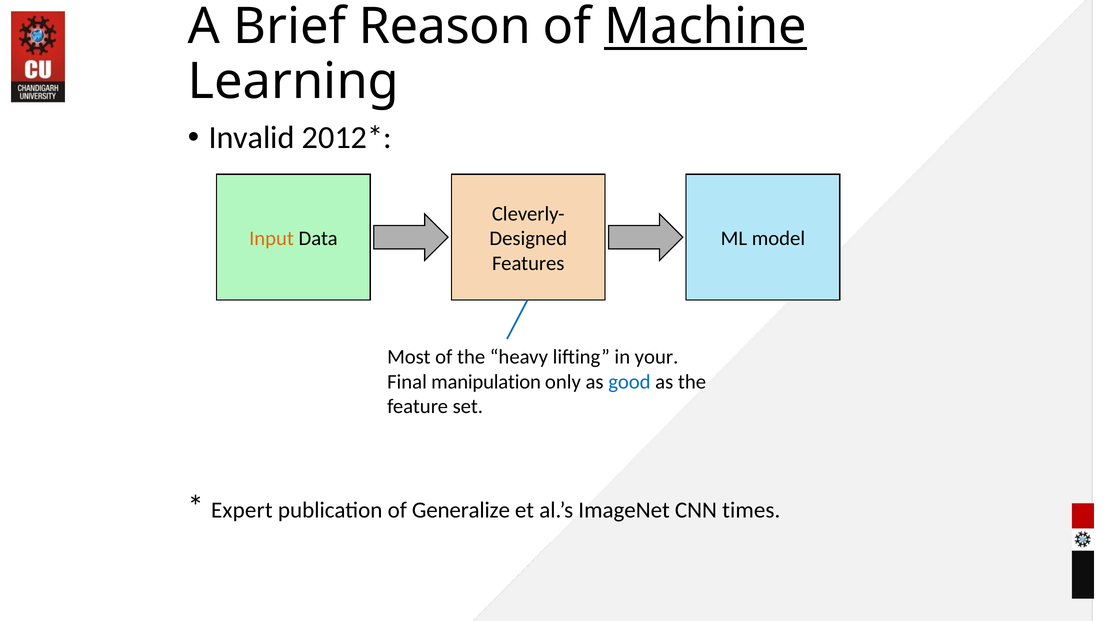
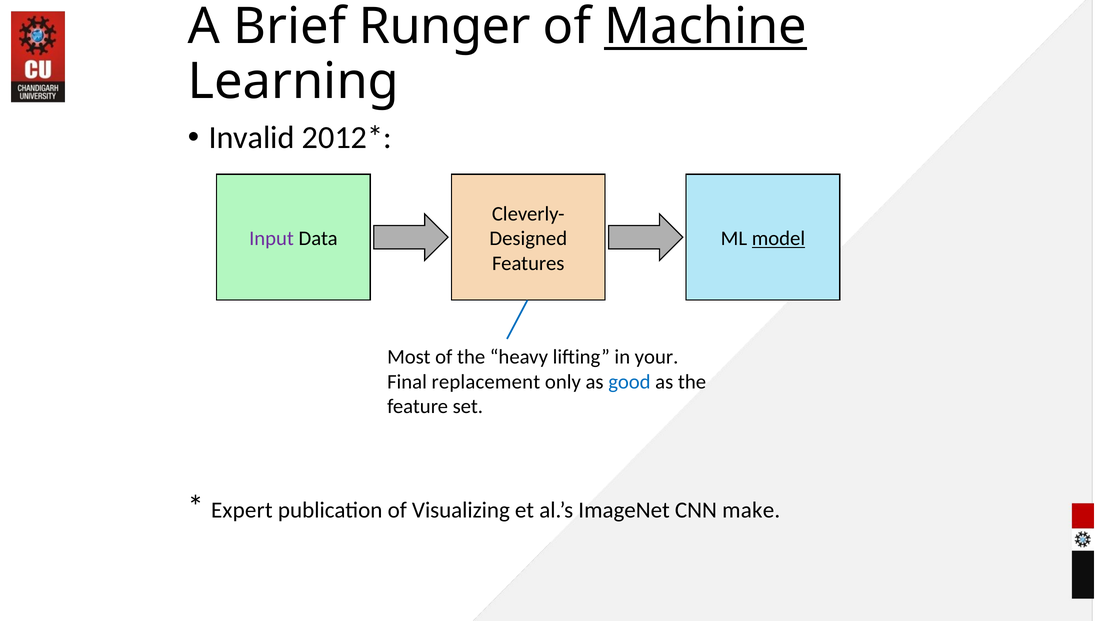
Reason: Reason -> Runger
Input colour: orange -> purple
model underline: none -> present
manipulation: manipulation -> replacement
Generalize: Generalize -> Visualizing
times: times -> make
